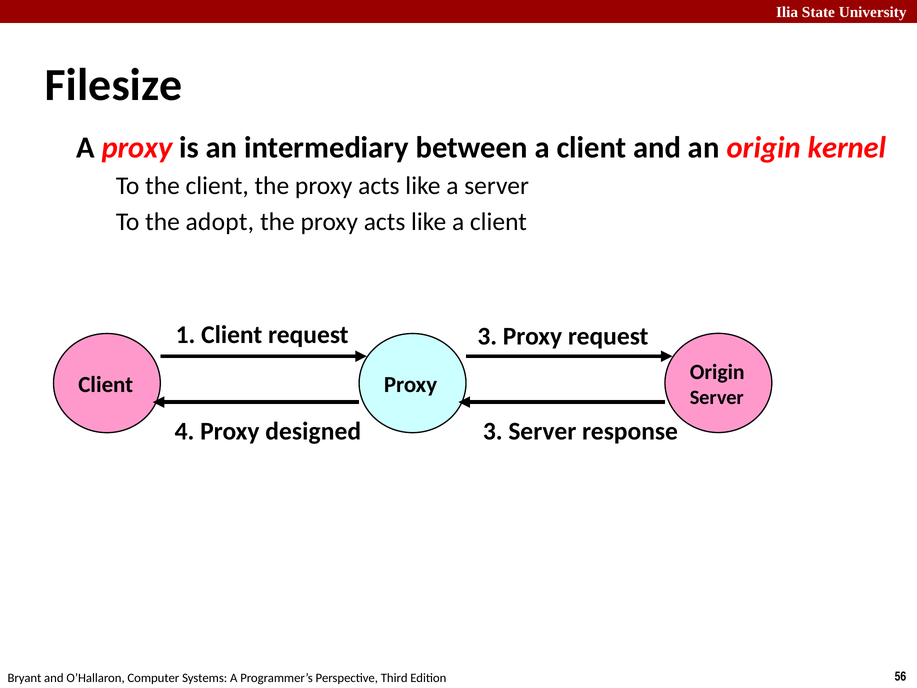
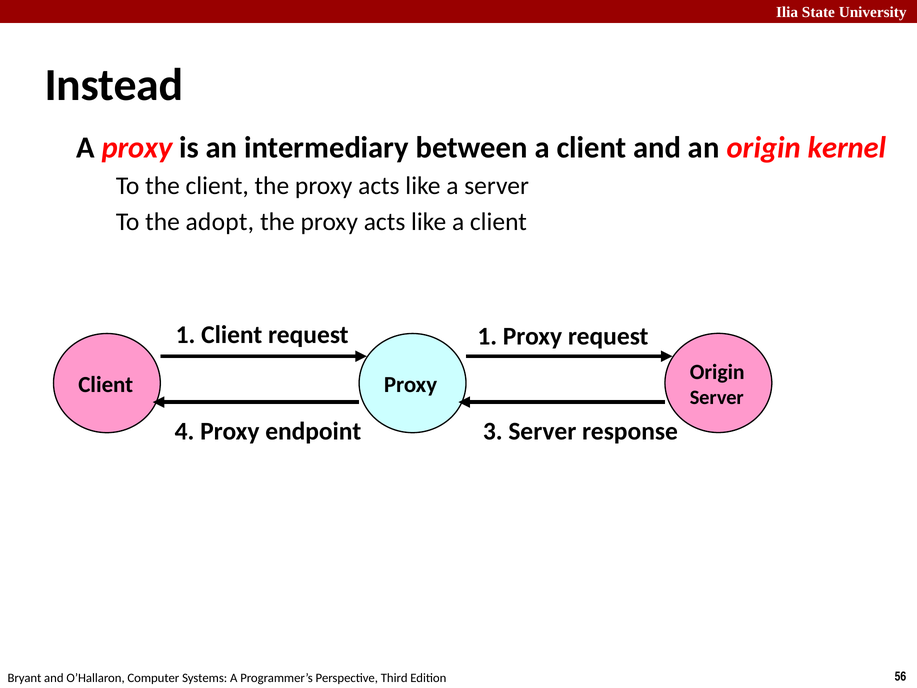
Filesize: Filesize -> Instead
Client request 3: 3 -> 1
designed: designed -> endpoint
